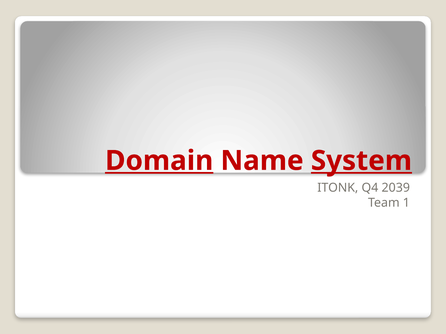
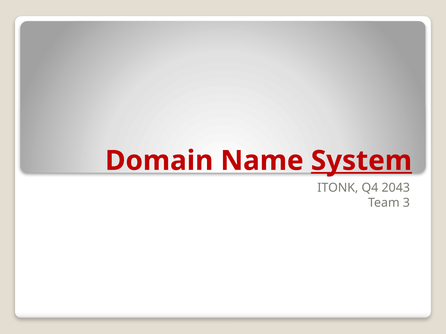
Domain underline: present -> none
2039: 2039 -> 2043
1: 1 -> 3
